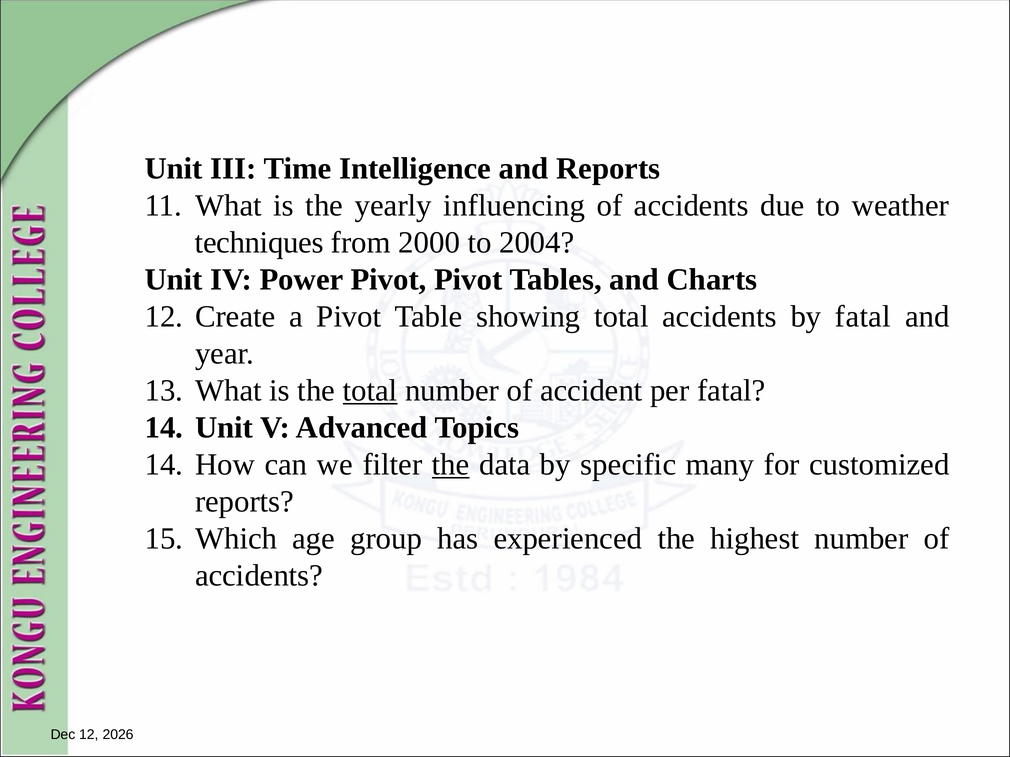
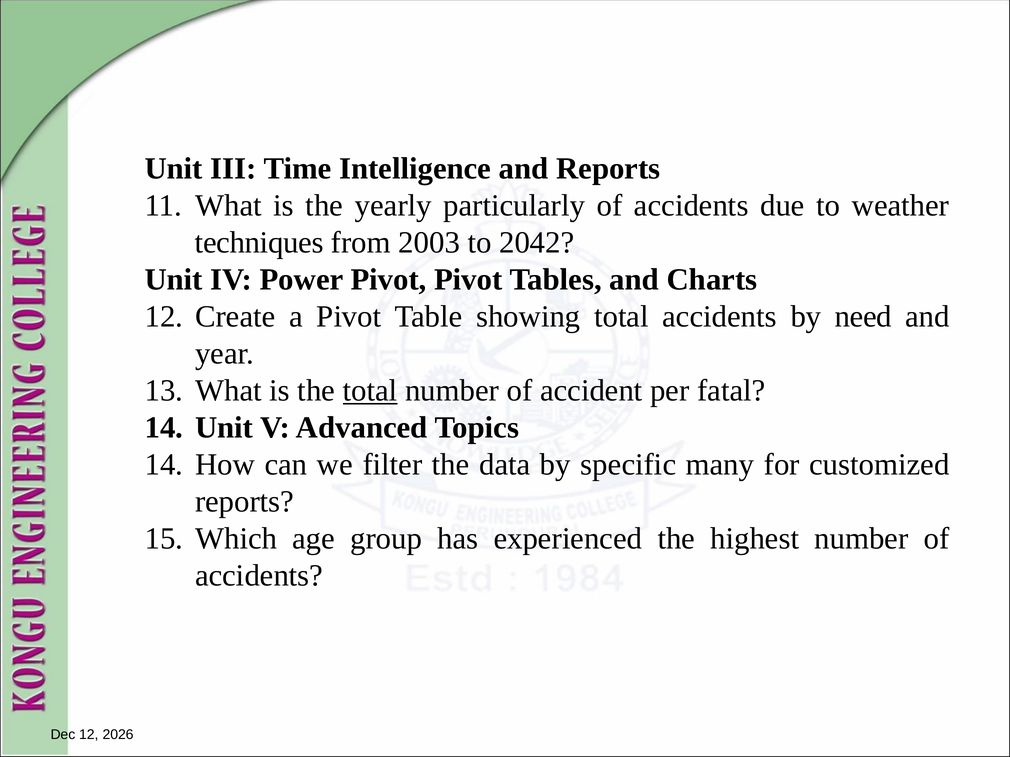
influencing: influencing -> particularly
2000: 2000 -> 2003
2004: 2004 -> 2042
by fatal: fatal -> need
the at (451, 465) underline: present -> none
